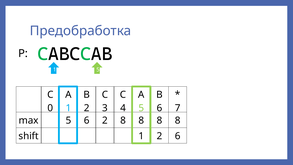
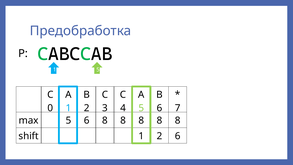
6 2: 2 -> 8
